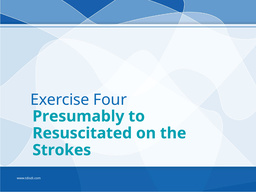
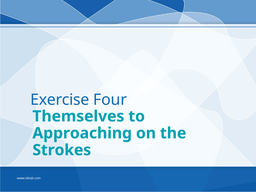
Presumably: Presumably -> Themselves
Resuscitated: Resuscitated -> Approaching
